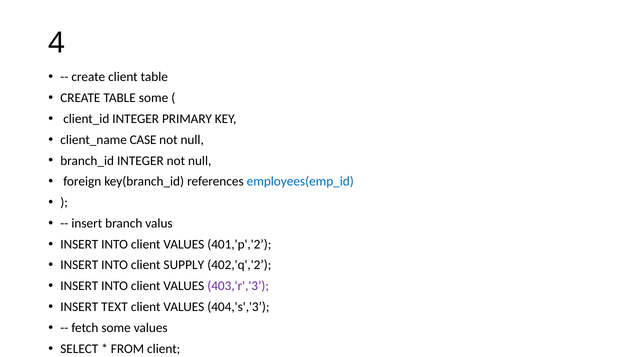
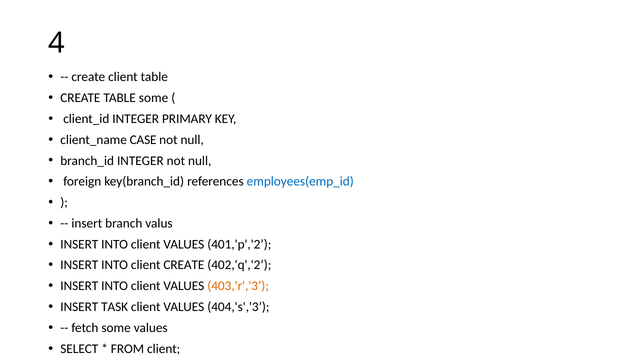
client SUPPLY: SUPPLY -> CREATE
403,'r','3 colour: purple -> orange
TEXT: TEXT -> TASK
